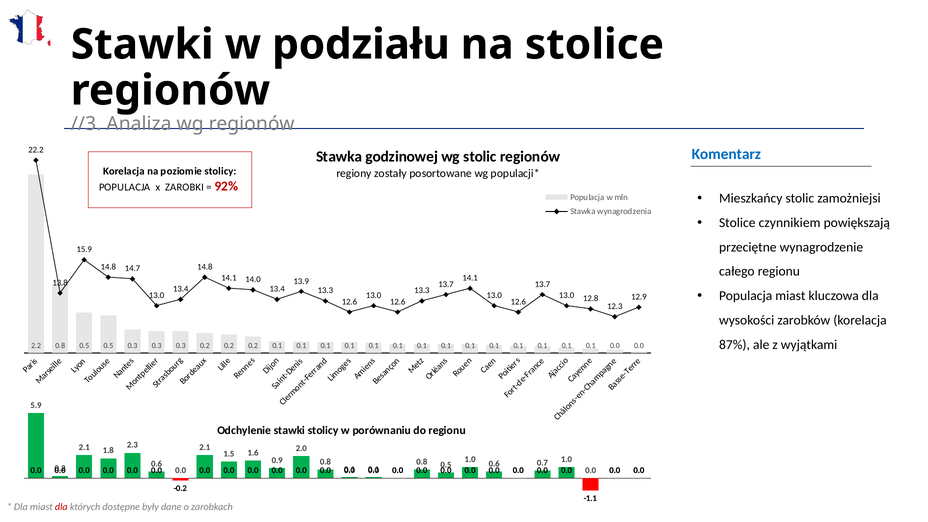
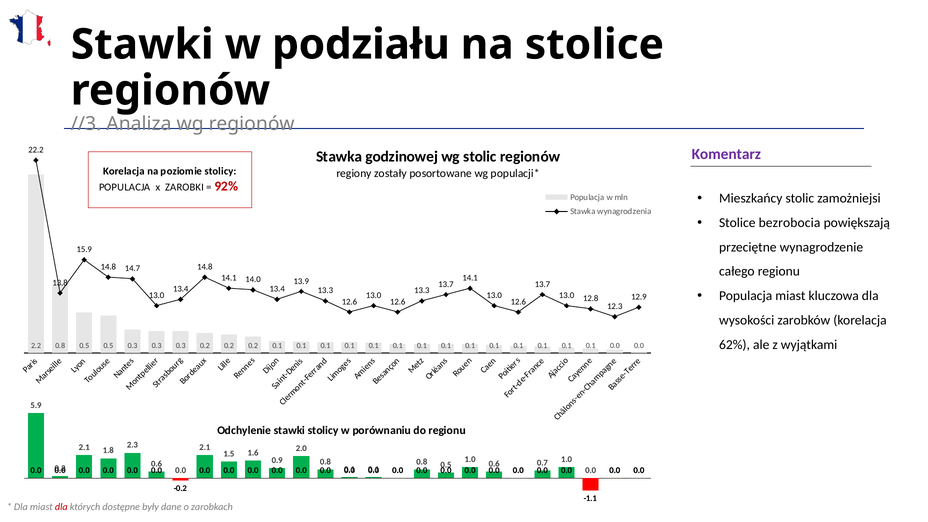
Komentarz colour: blue -> purple
czynnikiem: czynnikiem -> bezrobocia
87%: 87% -> 62%
